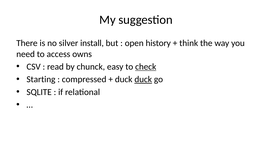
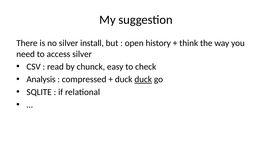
access owns: owns -> silver
check underline: present -> none
Starting: Starting -> Analysis
